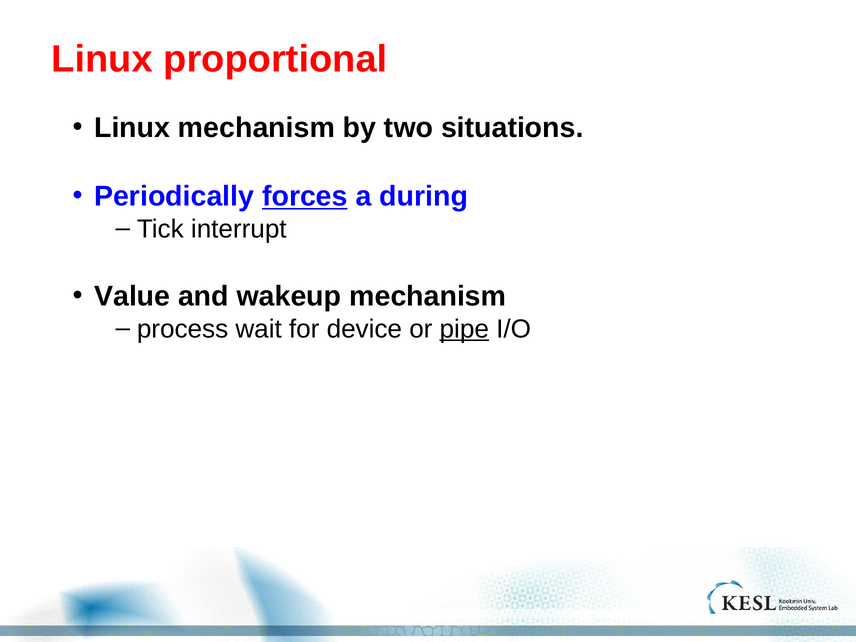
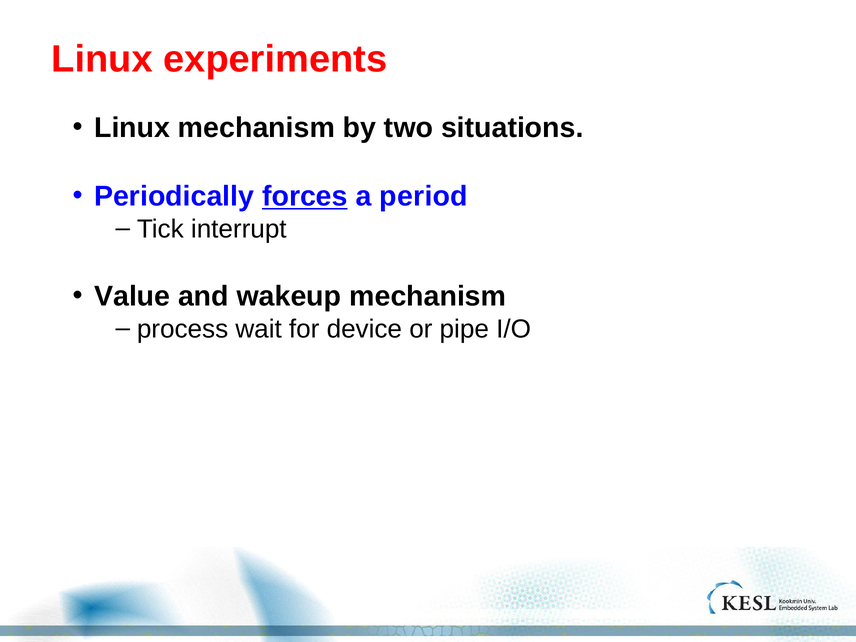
proportional: proportional -> experiments
during: during -> period
pipe underline: present -> none
